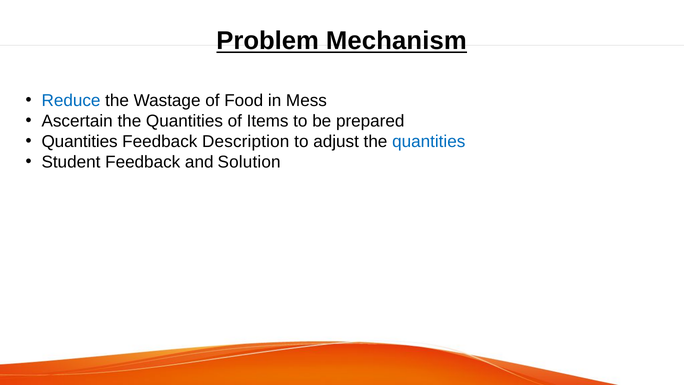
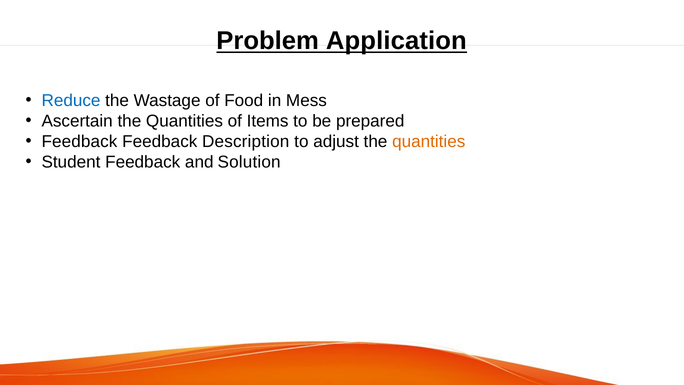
Mechanism: Mechanism -> Application
Quantities at (80, 141): Quantities -> Feedback
quantities at (429, 141) colour: blue -> orange
